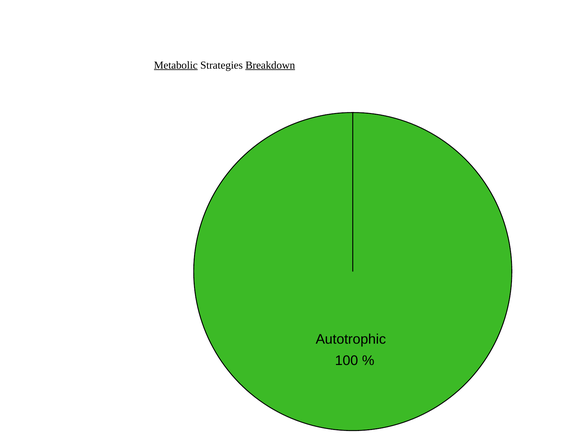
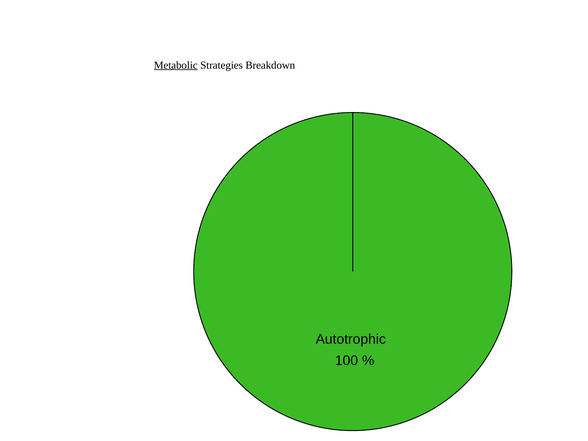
Breakdown underline: present -> none
